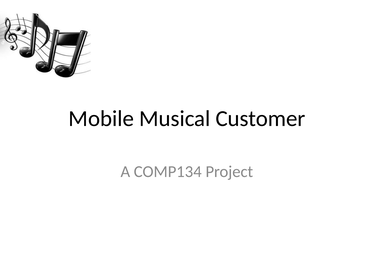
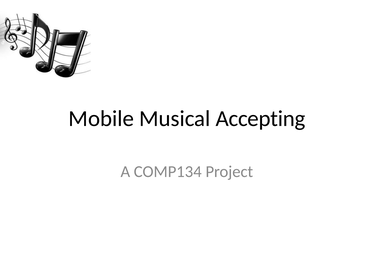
Customer: Customer -> Accepting
